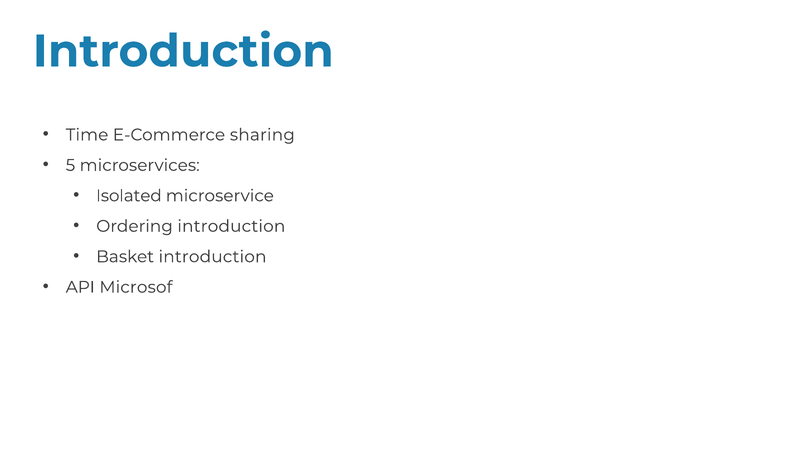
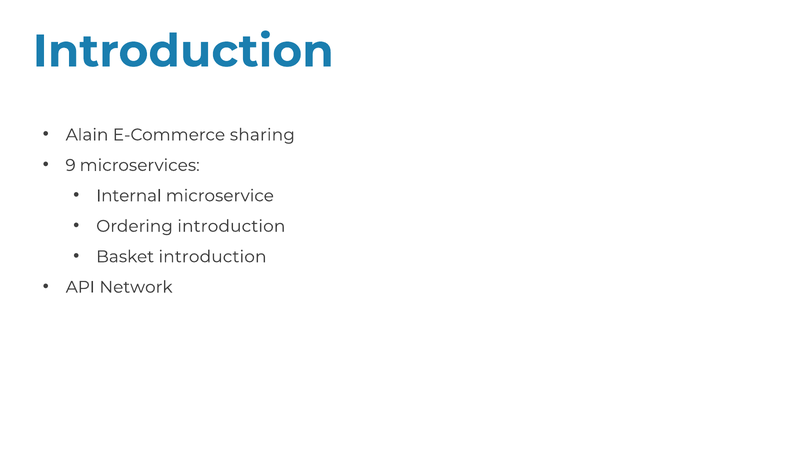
Time: Time -> Alain
5: 5 -> 9
Isolated: Isolated -> Internal
Microsof: Microsof -> Network
